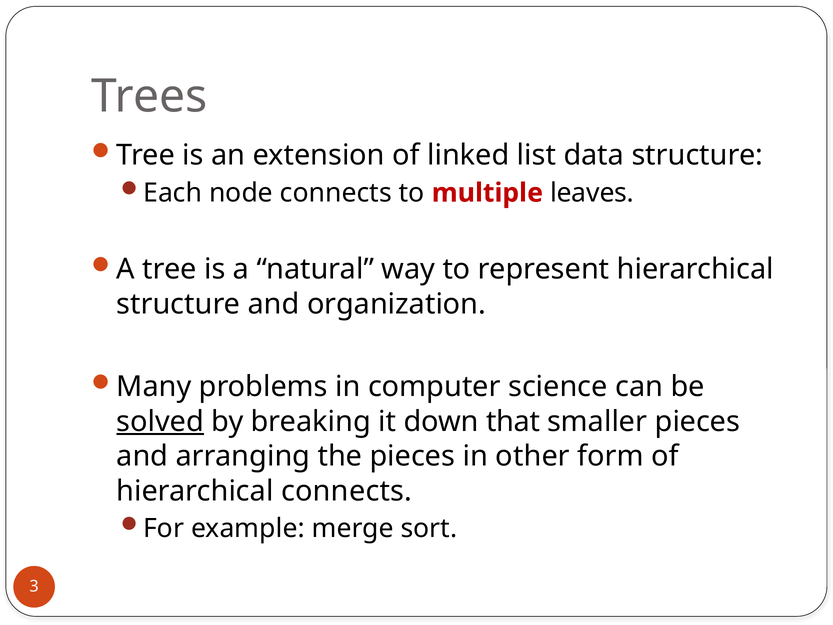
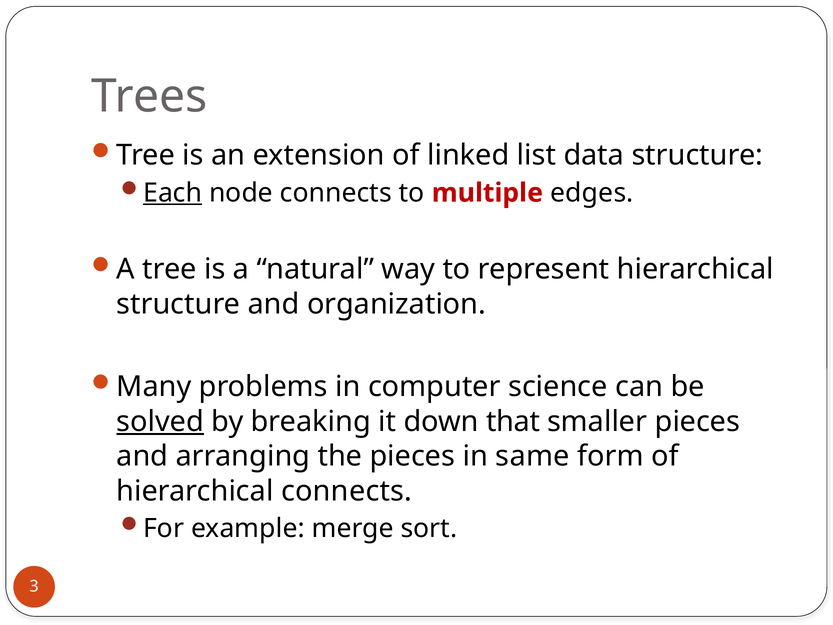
Each underline: none -> present
leaves: leaves -> edges
other: other -> same
